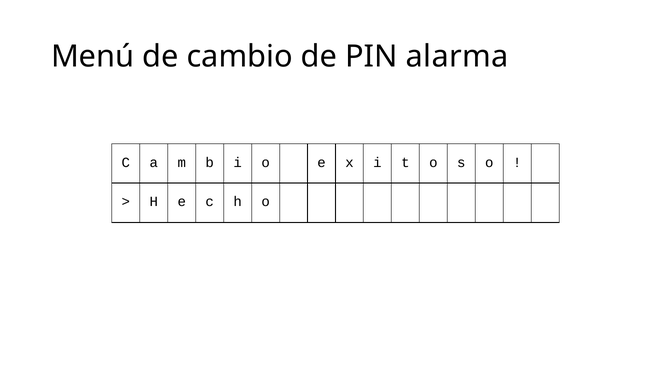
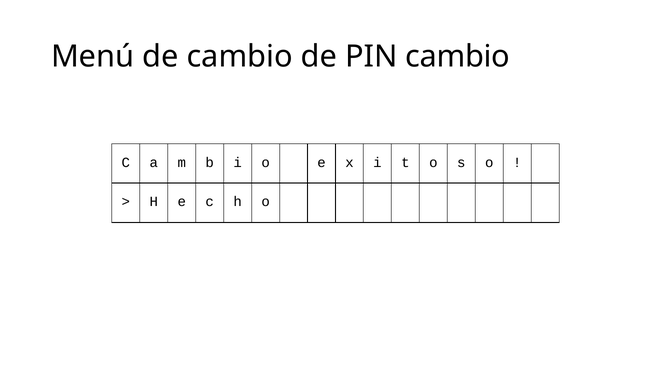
PIN alarma: alarma -> cambio
